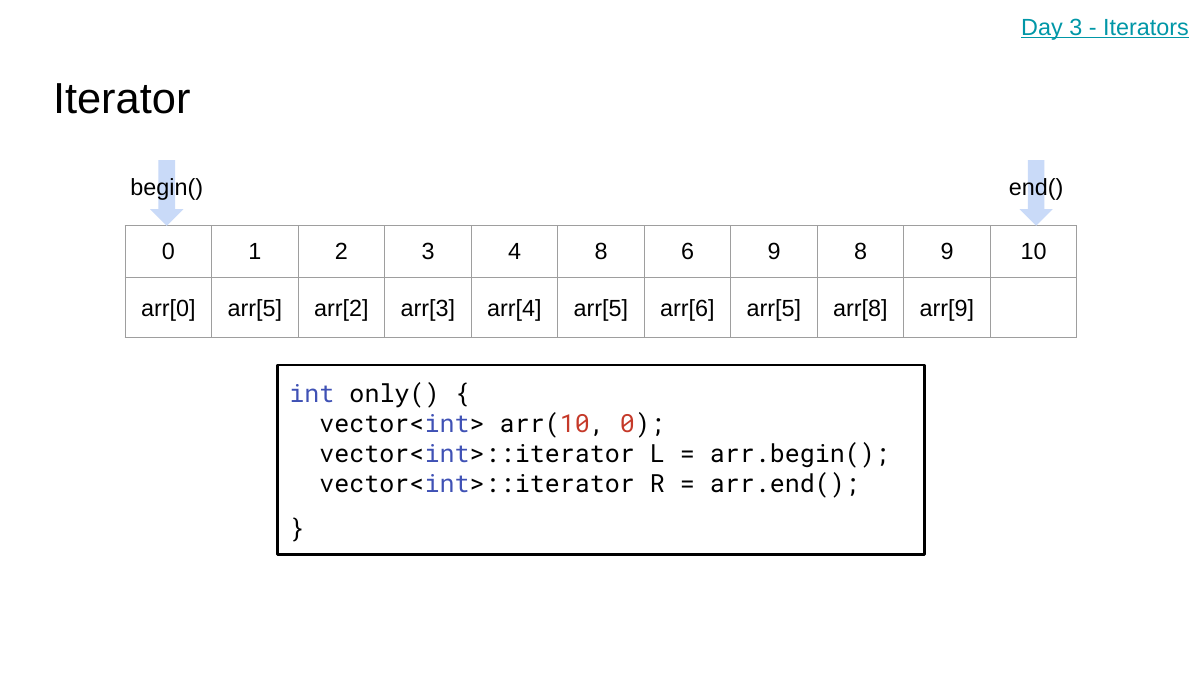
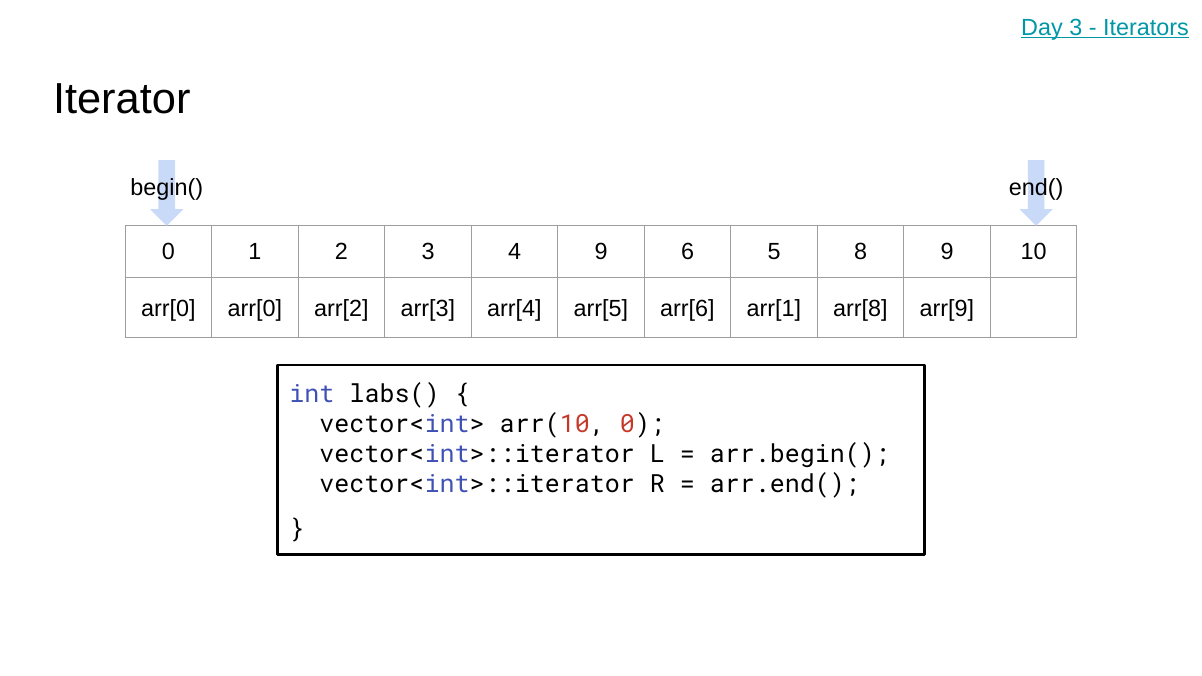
4 8: 8 -> 9
6 9: 9 -> 5
arr[0 arr[5: arr[5 -> arr[0
arr[6 arr[5: arr[5 -> arr[1
only(: only( -> labs(
